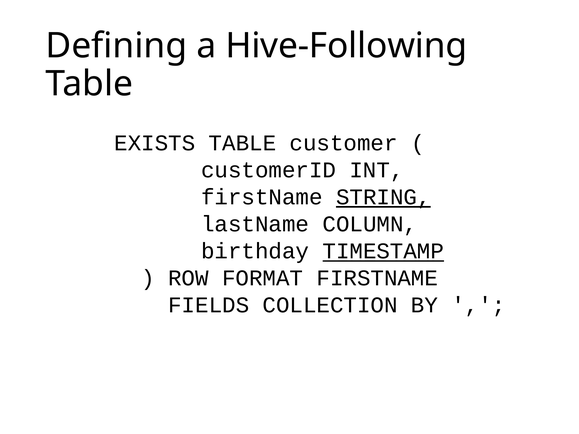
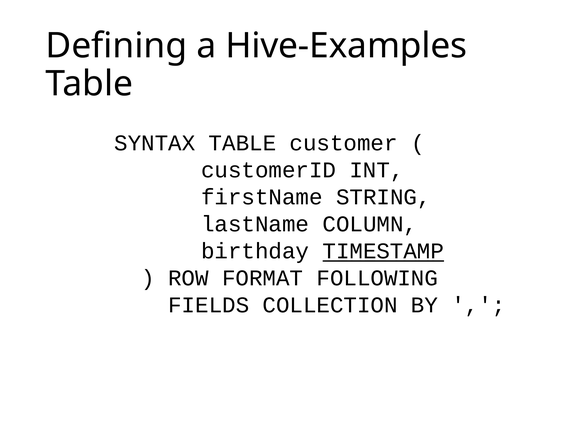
Hive-Following: Hive-Following -> Hive-Examples
EXISTS: EXISTS -> SYNTAX
STRING underline: present -> none
FORMAT FIRSTNAME: FIRSTNAME -> FOLLOWING
